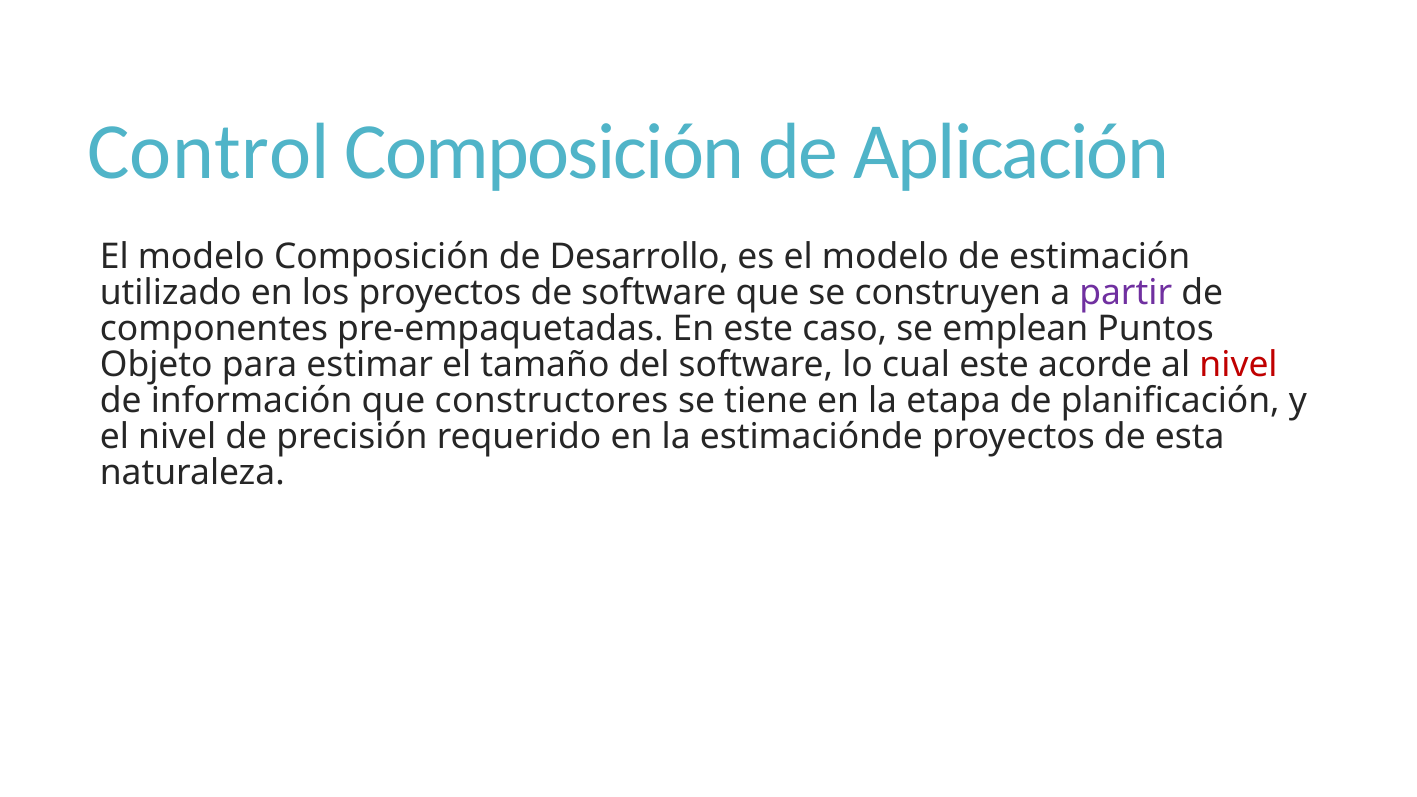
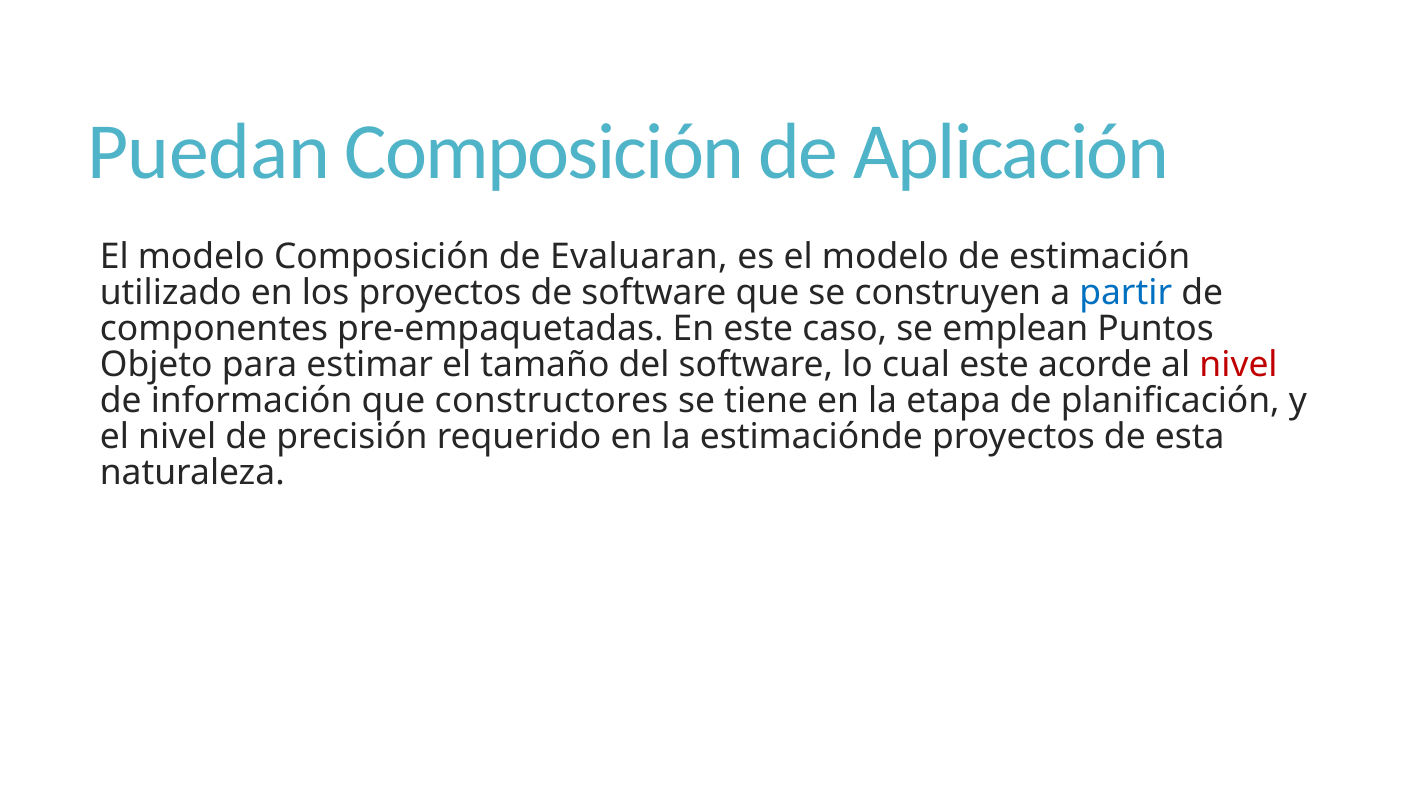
Control: Control -> Puedan
Desarrollo: Desarrollo -> Evaluaran
partir colour: purple -> blue
